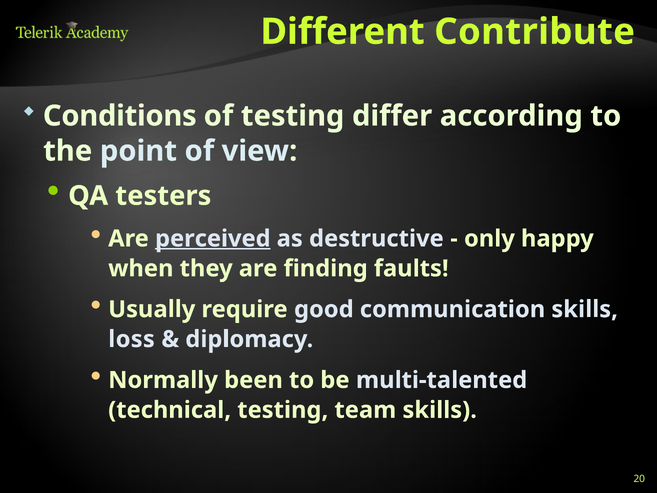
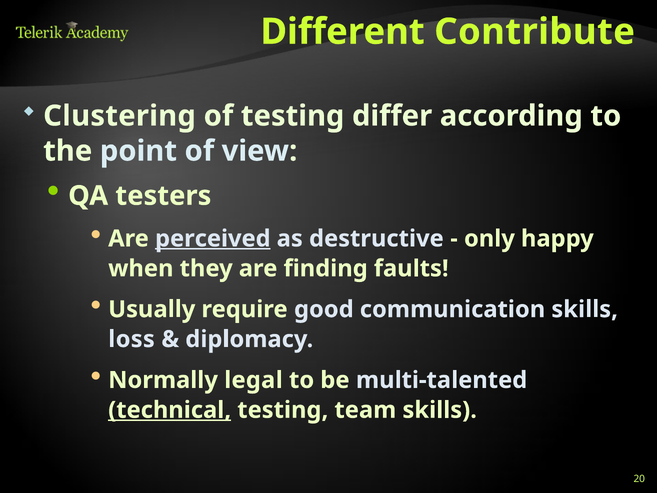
Conditions: Conditions -> Clustering
been: been -> legal
technical underline: none -> present
